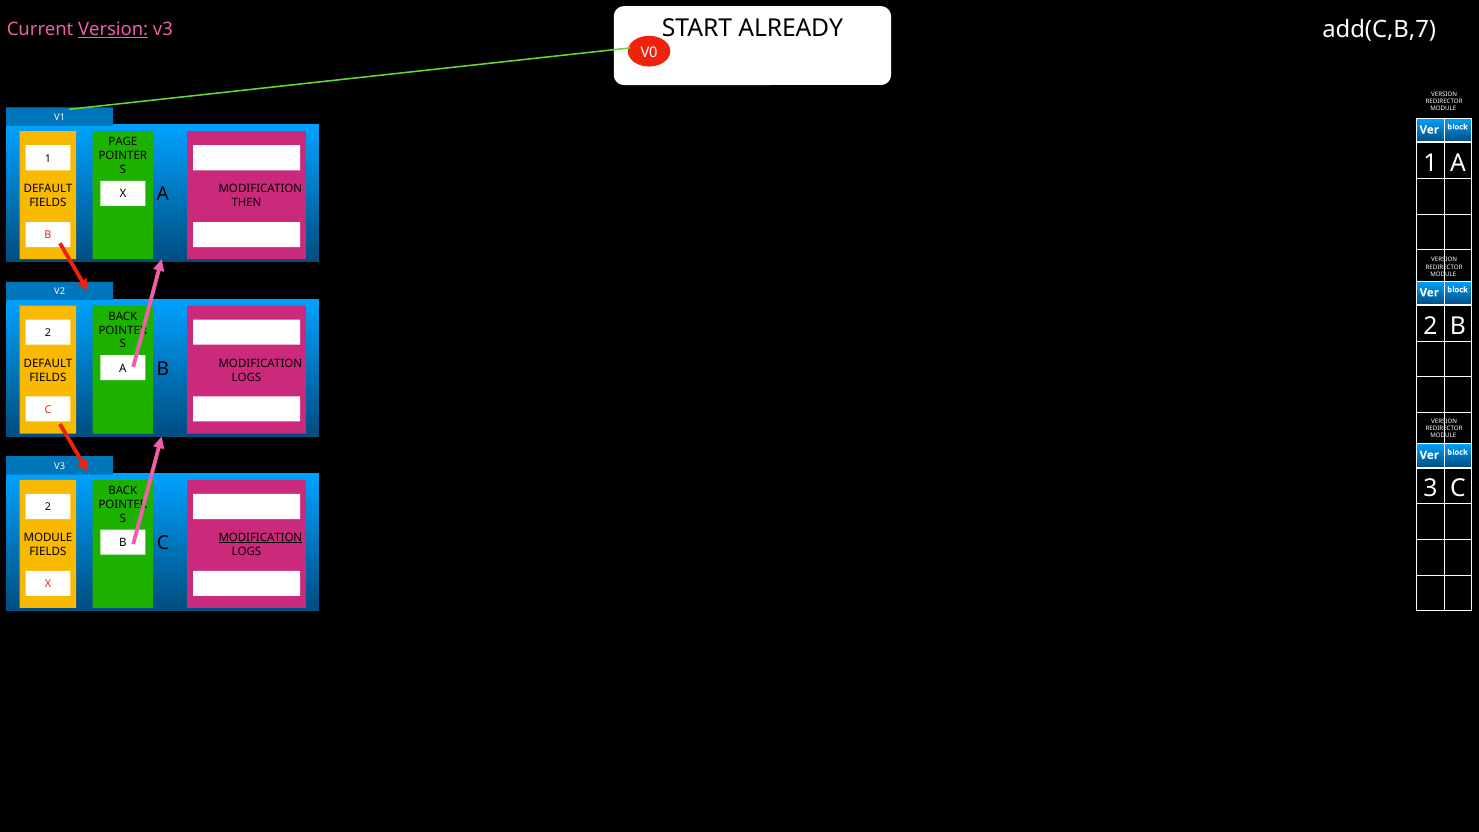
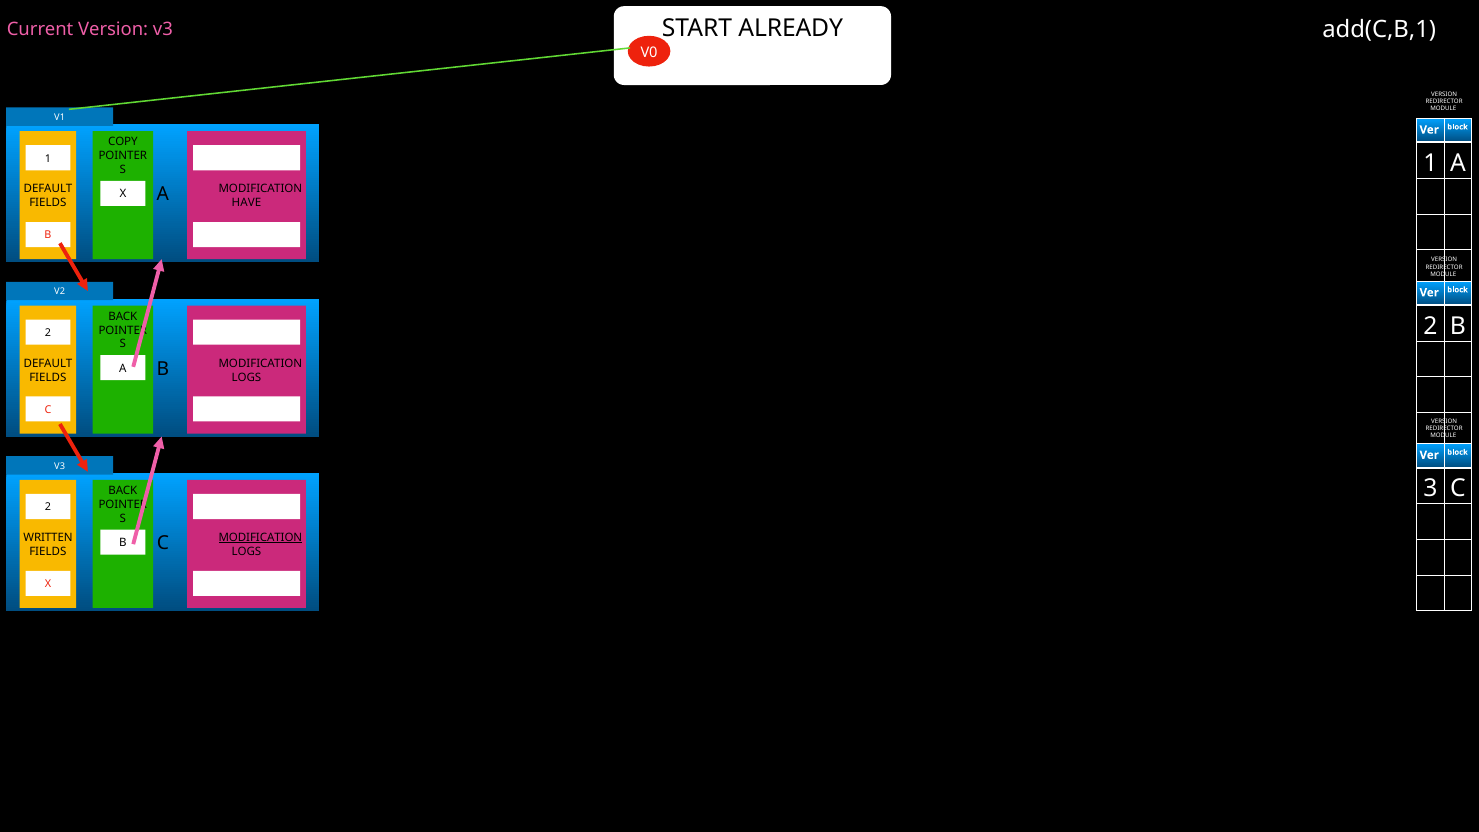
add(C,B,7: add(C,B,7 -> add(C,B,1
Version at (113, 30) underline: present -> none
PAGE: PAGE -> COPY
THEN: THEN -> HAVE
MODULE at (48, 538): MODULE -> WRITTEN
